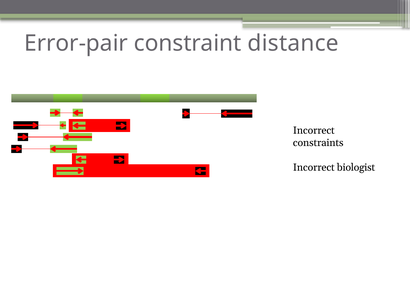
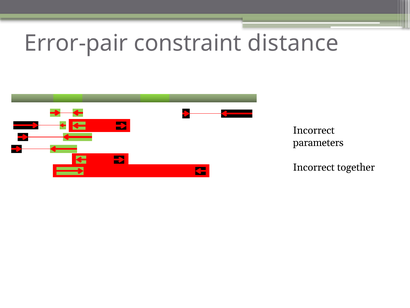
constraints: constraints -> parameters
biologist: biologist -> together
